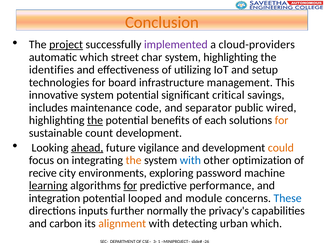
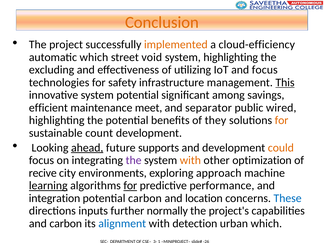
project underline: present -> none
implemented colour: purple -> orange
cloud-providers: cloud-providers -> cloud-efficiency
char: char -> void
identifies: identifies -> excluding
and setup: setup -> focus
board: board -> safety
This underline: none -> present
critical: critical -> among
includes: includes -> efficient
code: code -> meet
the at (95, 120) underline: present -> none
each: each -> they
vigilance: vigilance -> supports
the at (134, 160) colour: orange -> purple
with at (190, 160) colour: blue -> orange
password: password -> approach
potential looped: looped -> carbon
module: module -> location
privacy's: privacy's -> project's
alignment colour: orange -> blue
detecting: detecting -> detection
